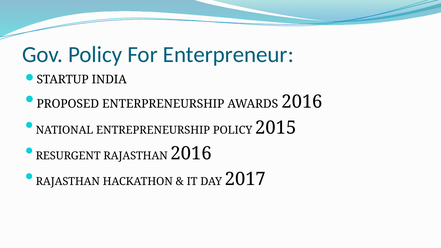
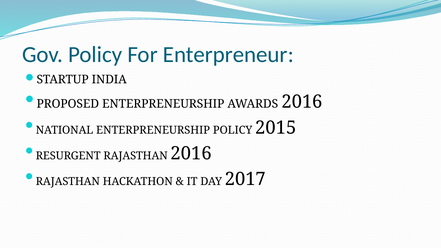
NATIONAL ENTREPRENEURSHIP: ENTREPRENEURSHIP -> ENTERPRENEURSHIP
